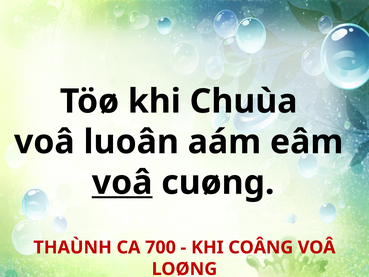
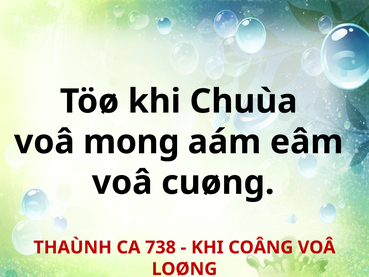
luoân: luoân -> mong
voâ at (122, 183) underline: present -> none
700: 700 -> 738
